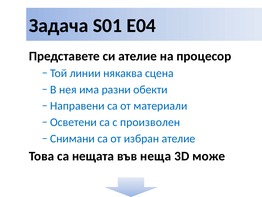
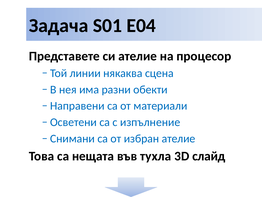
произволен: произволен -> изпълнение
неща: неща -> тухла
може: може -> слайд
